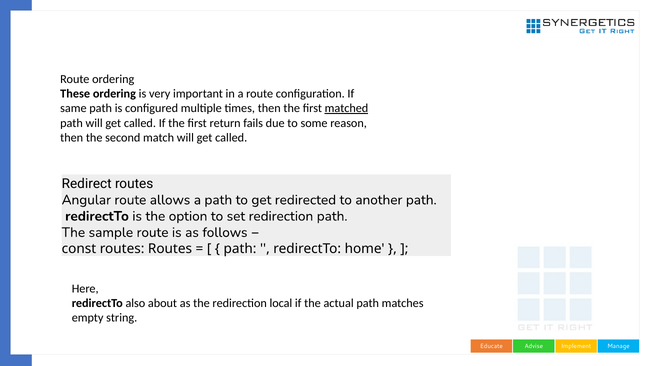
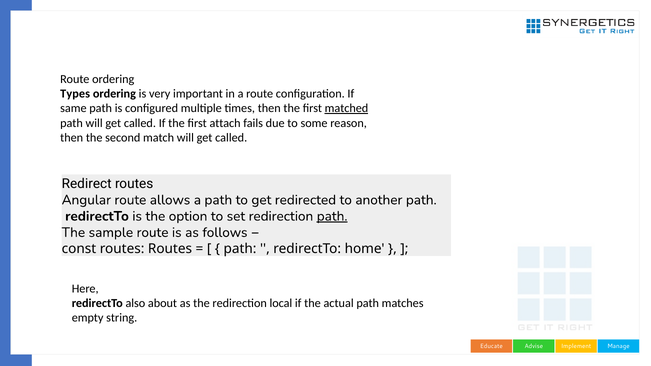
These: These -> Types
return: return -> attach
path at (332, 216) underline: none -> present
